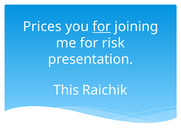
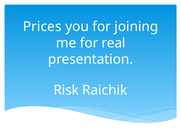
for at (102, 27) underline: present -> none
risk: risk -> real
This: This -> Risk
